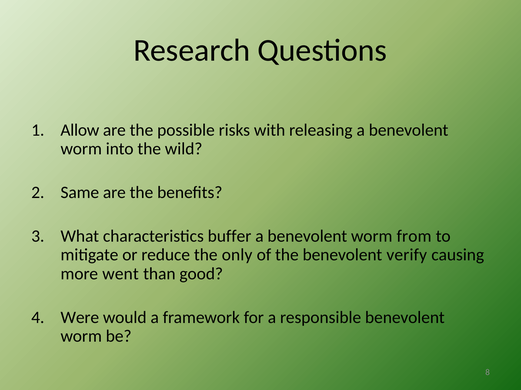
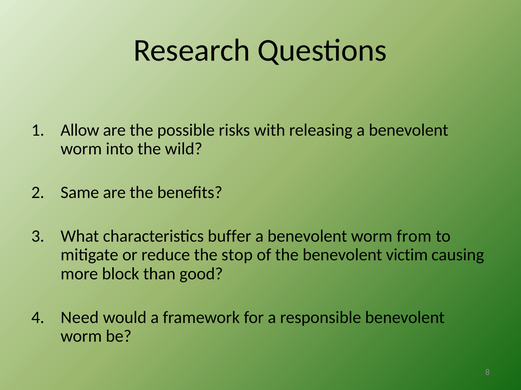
only: only -> stop
verify: verify -> victim
went: went -> block
Were: Were -> Need
